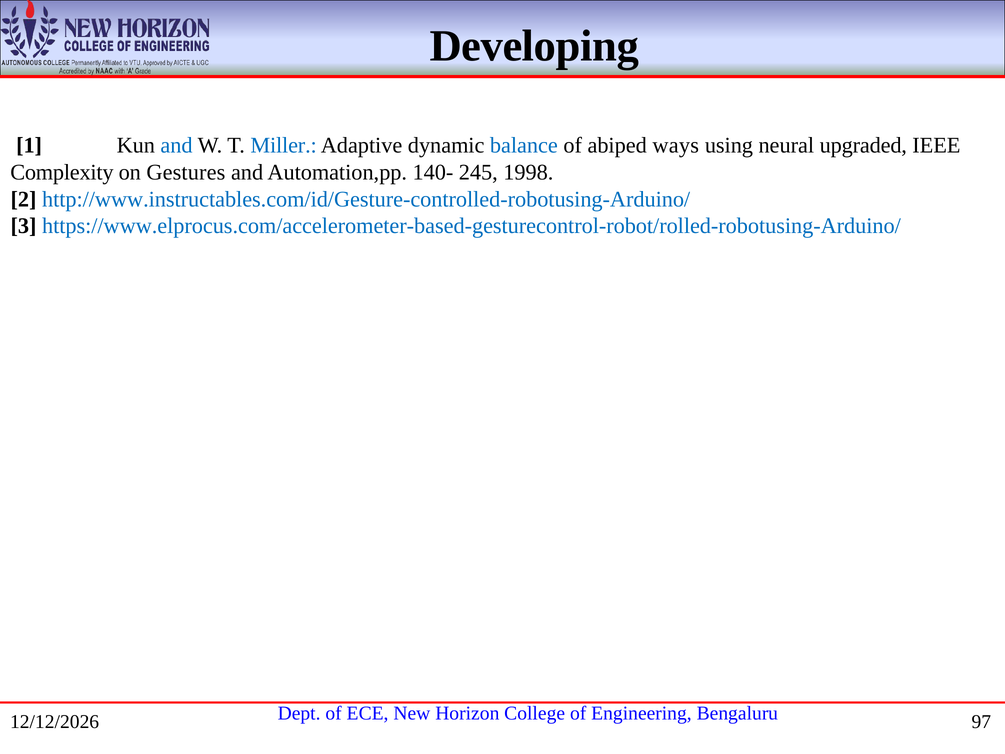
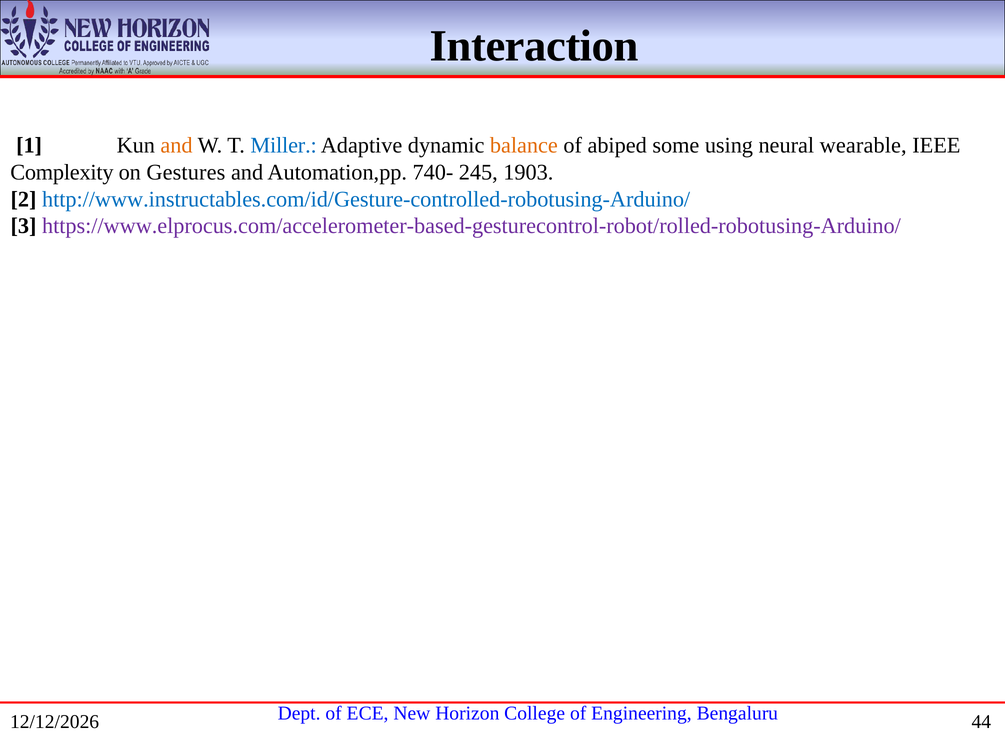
Developing: Developing -> Interaction
and at (177, 146) colour: blue -> orange
balance colour: blue -> orange
ways: ways -> some
upgraded: upgraded -> wearable
140-: 140- -> 740-
1998: 1998 -> 1903
https://www.elprocus.com/accelerometer-based-gesturecontrol-robot/rolled-robotusing-Arduino/ colour: blue -> purple
97: 97 -> 44
